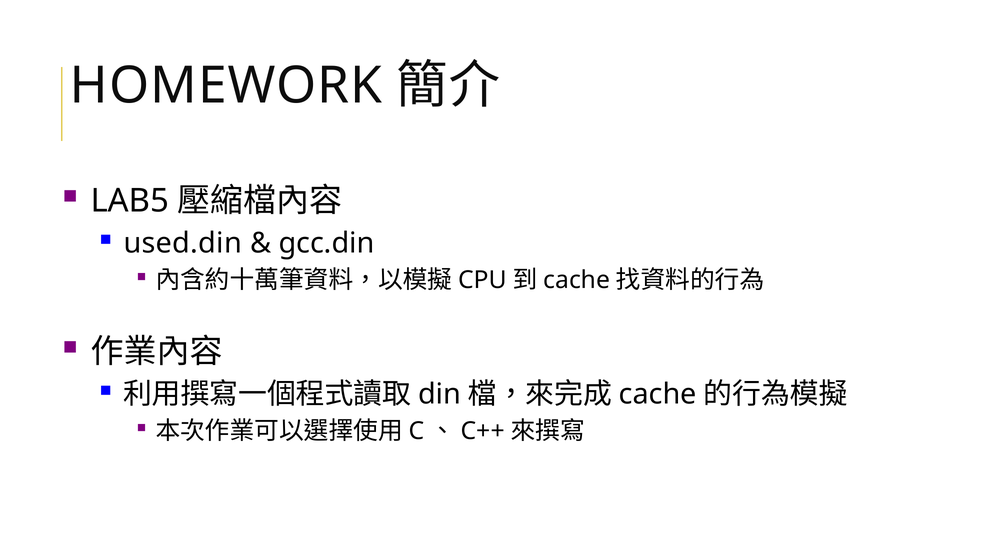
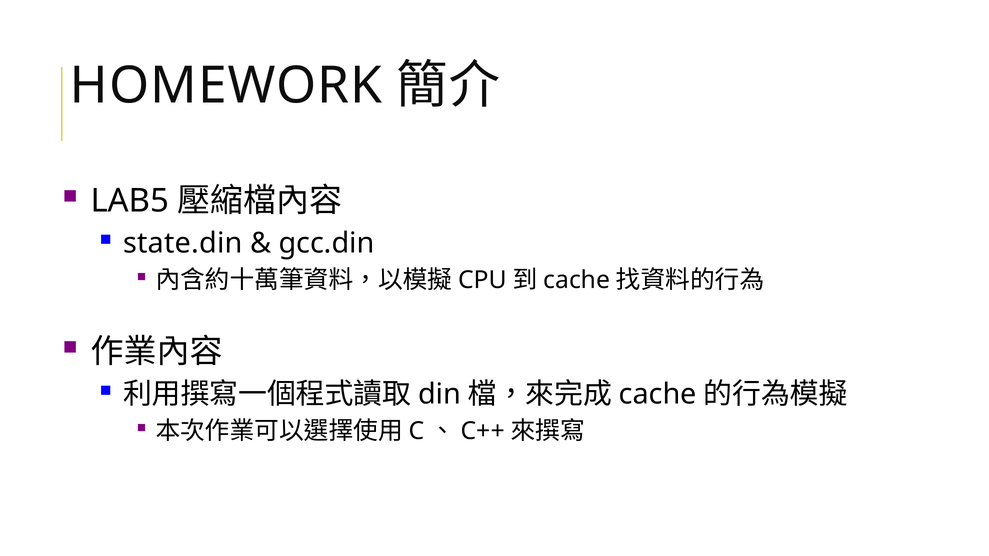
used.din: used.din -> state.din
